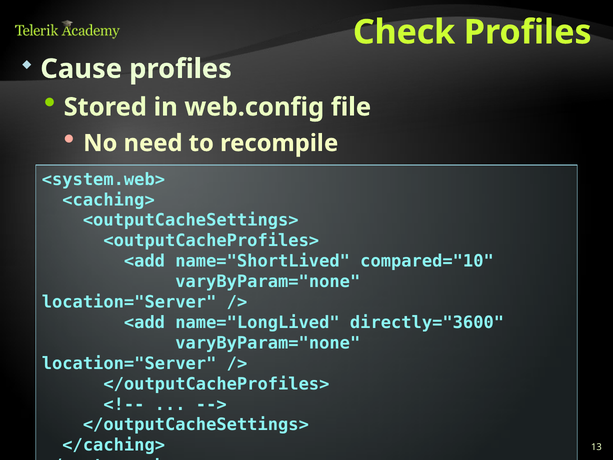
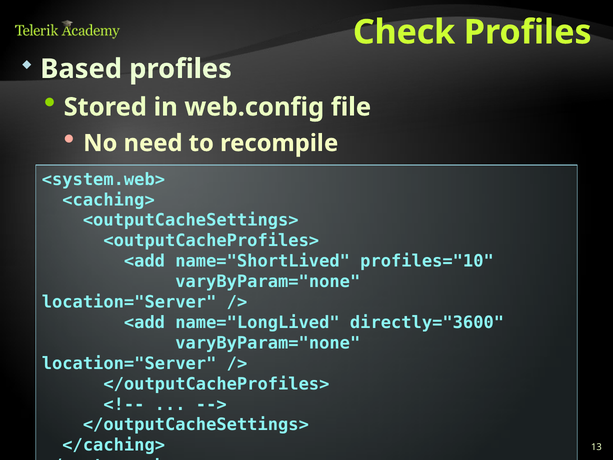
Cause: Cause -> Based
compared="10: compared="10 -> profiles="10
